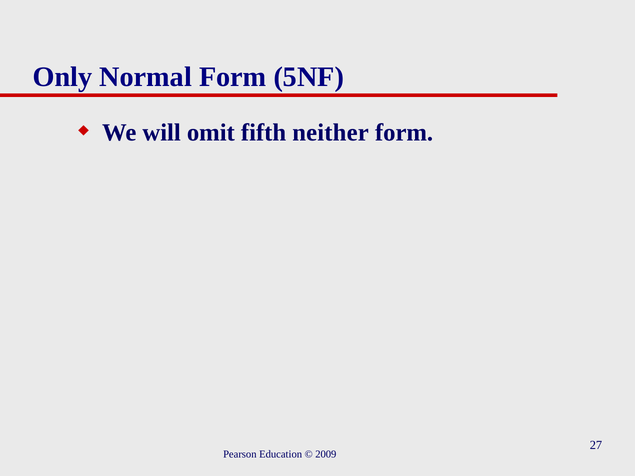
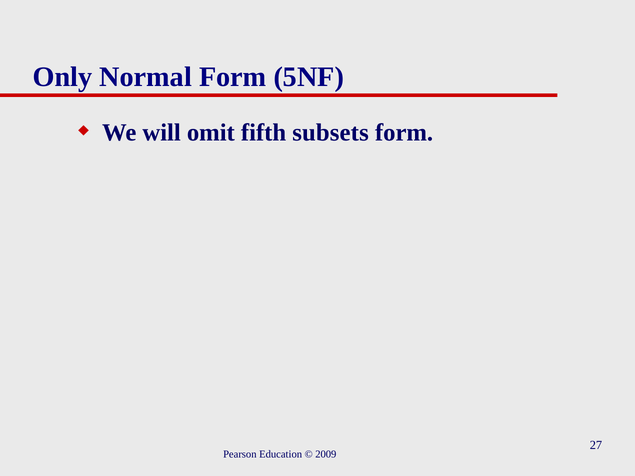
neither: neither -> subsets
